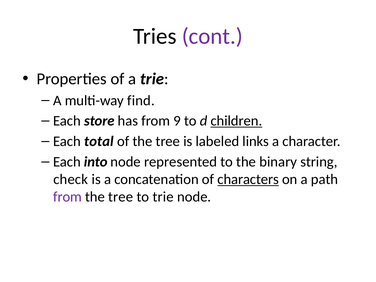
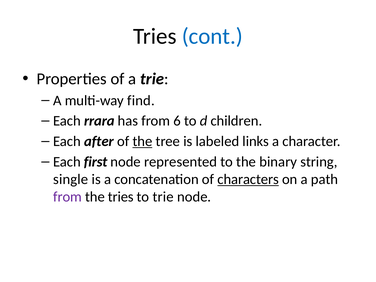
cont colour: purple -> blue
store: store -> rrara
9: 9 -> 6
children underline: present -> none
total: total -> after
the at (142, 141) underline: none -> present
into: into -> first
check: check -> single
tree at (121, 197): tree -> tries
